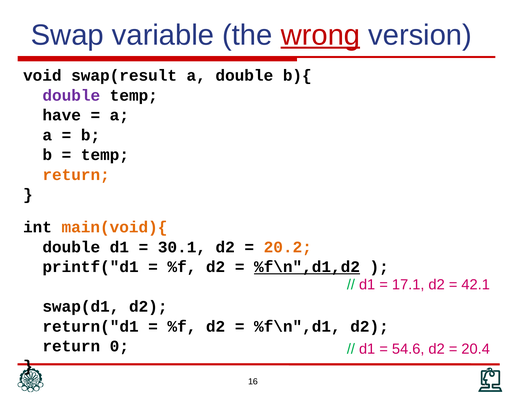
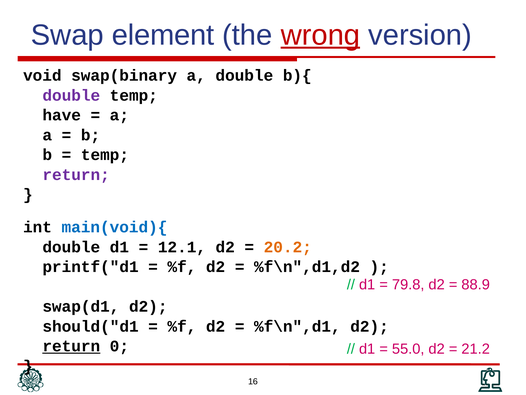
variable: variable -> element
swap(result: swap(result -> swap(binary
return at (76, 175) colour: orange -> purple
main(void){ colour: orange -> blue
30.1: 30.1 -> 12.1
%f\n",d1,d2 underline: present -> none
17.1: 17.1 -> 79.8
42.1: 42.1 -> 88.9
return("d1: return("d1 -> should("d1
return at (71, 346) underline: none -> present
54.6: 54.6 -> 55.0
20.4: 20.4 -> 21.2
